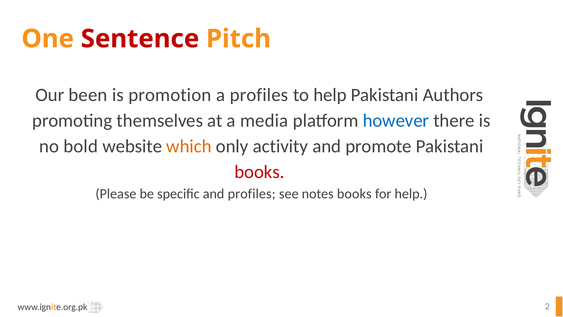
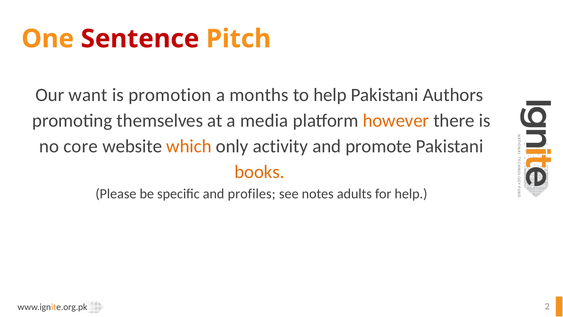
been: been -> want
a profiles: profiles -> months
however colour: blue -> orange
bold: bold -> core
books at (259, 172) colour: red -> orange
notes books: books -> adults
